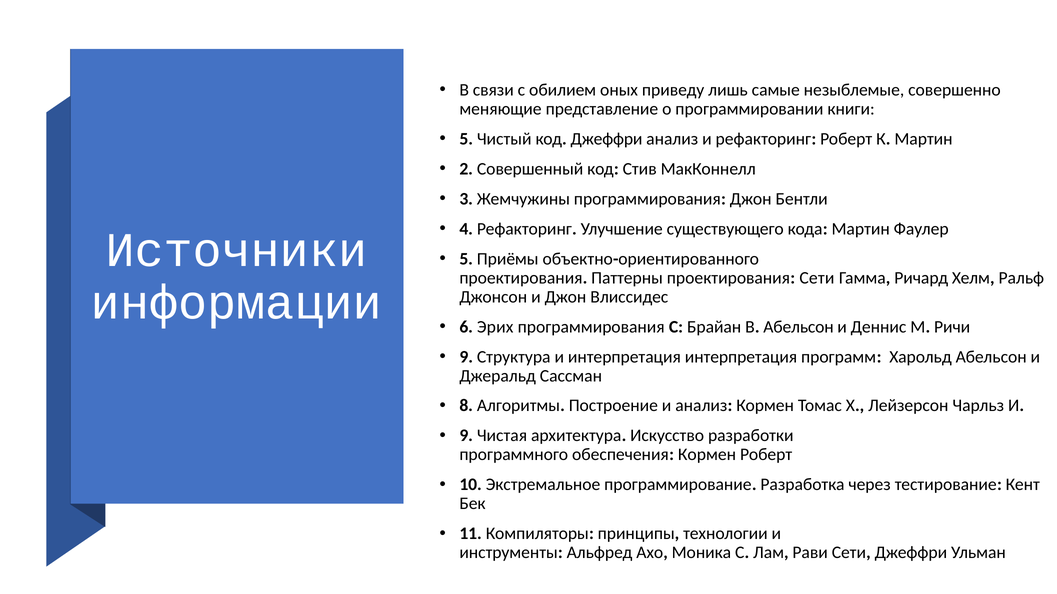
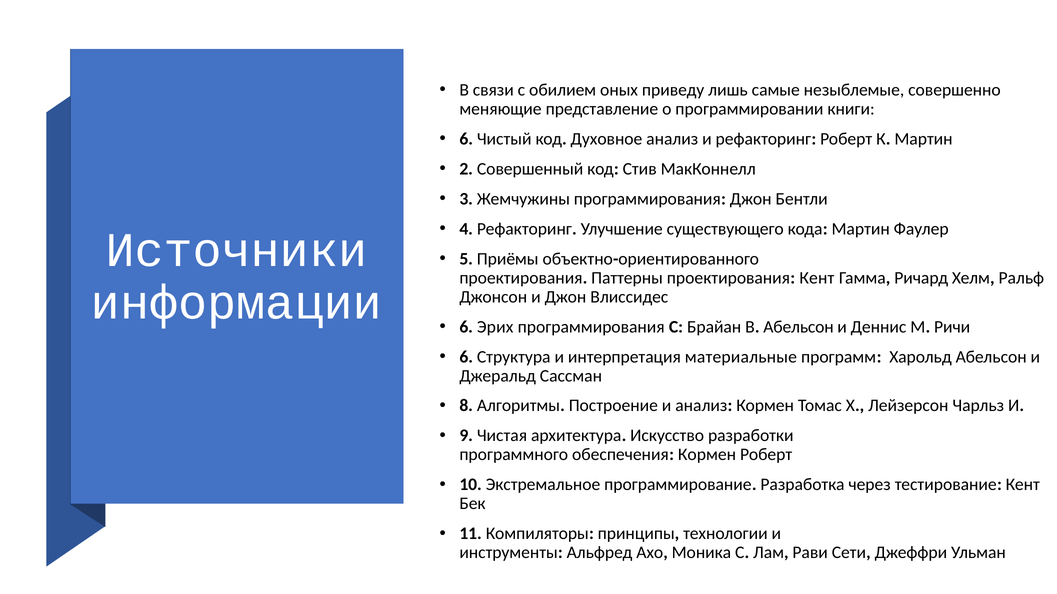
5 at (466, 139): 5 -> 6
код Джеффри: Джеффри -> Духовное
проектирования Сети: Сети -> Кент
9 at (466, 357): 9 -> 6
интерпретация интерпретация: интерпретация -> материальные
